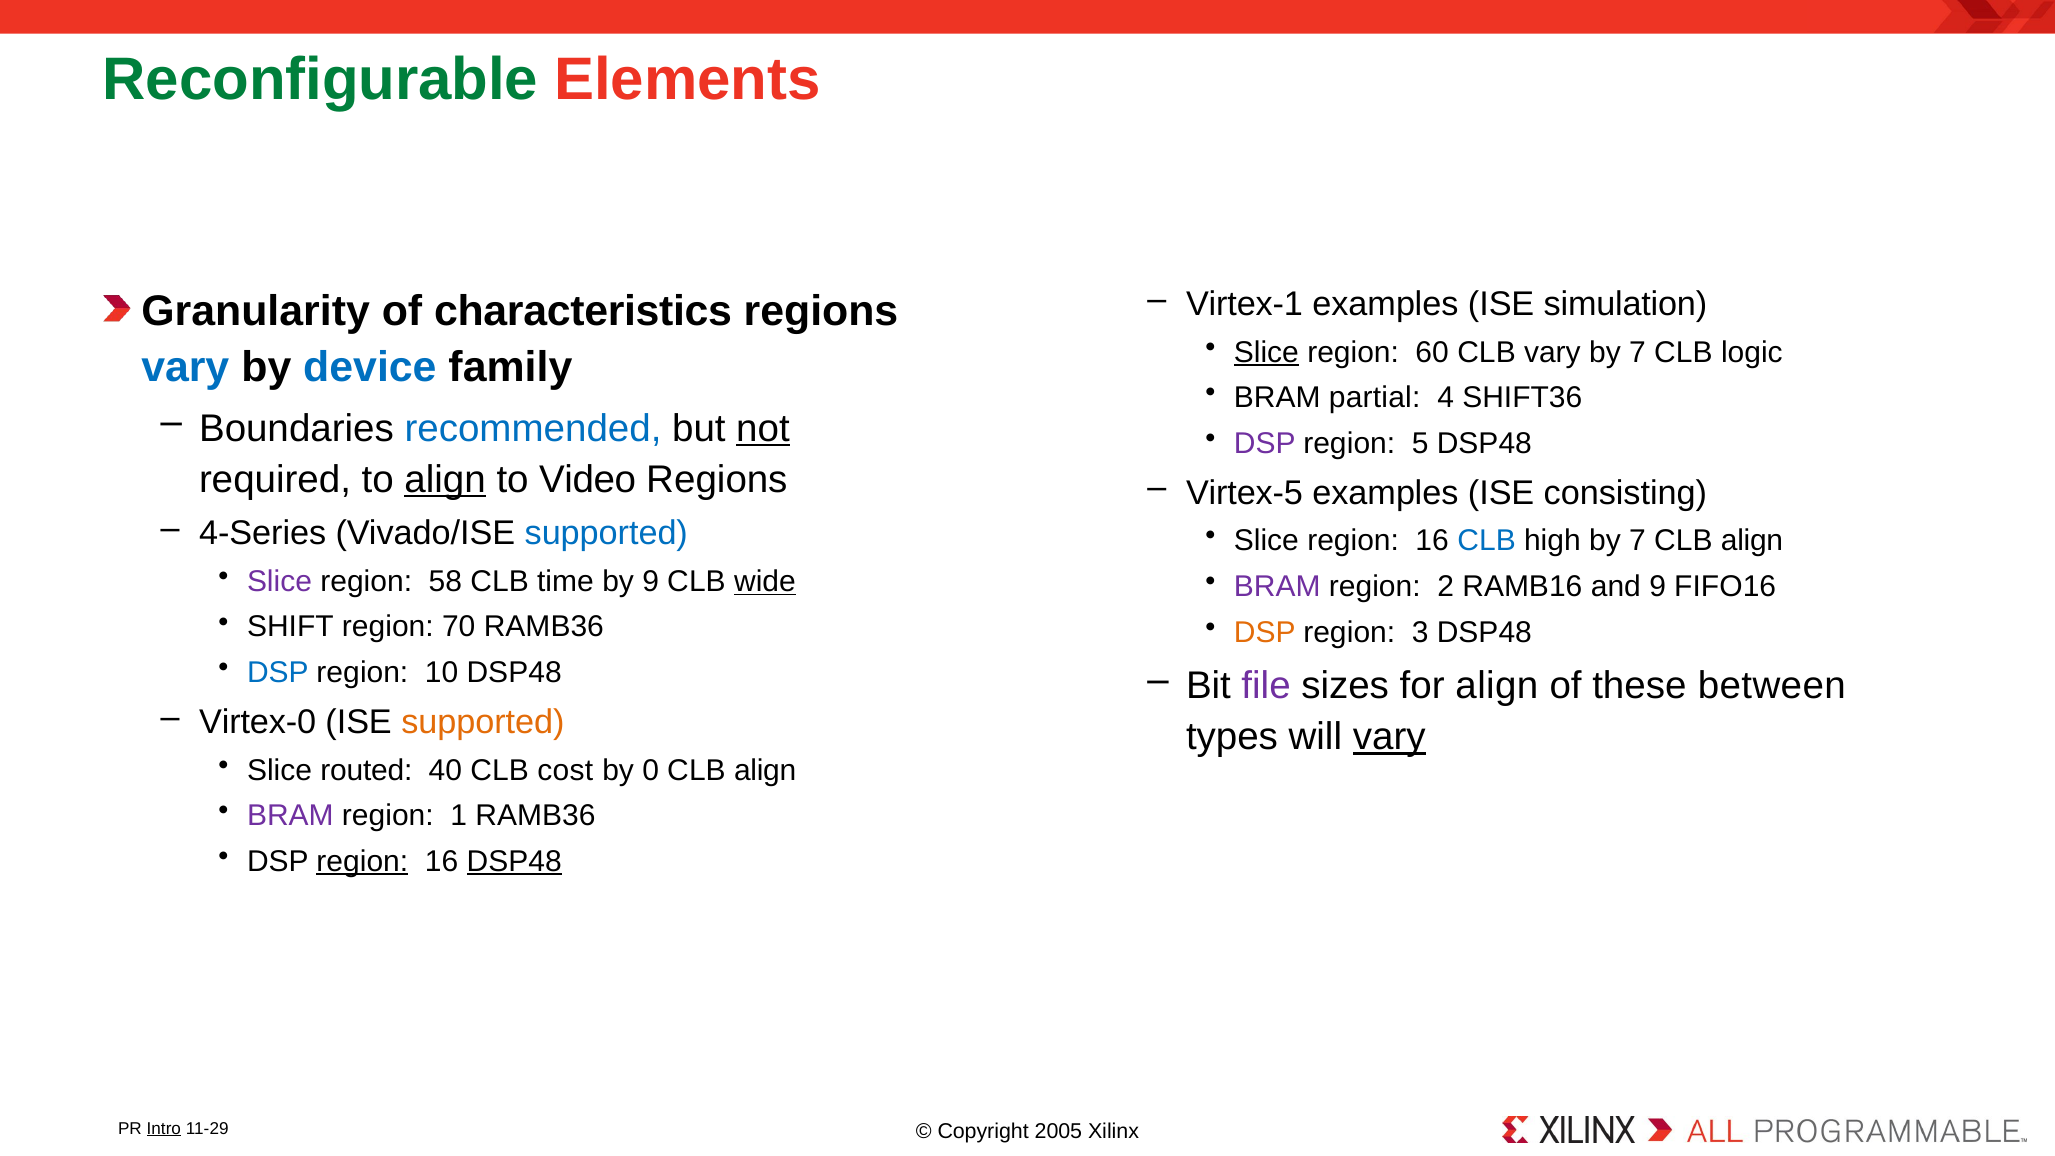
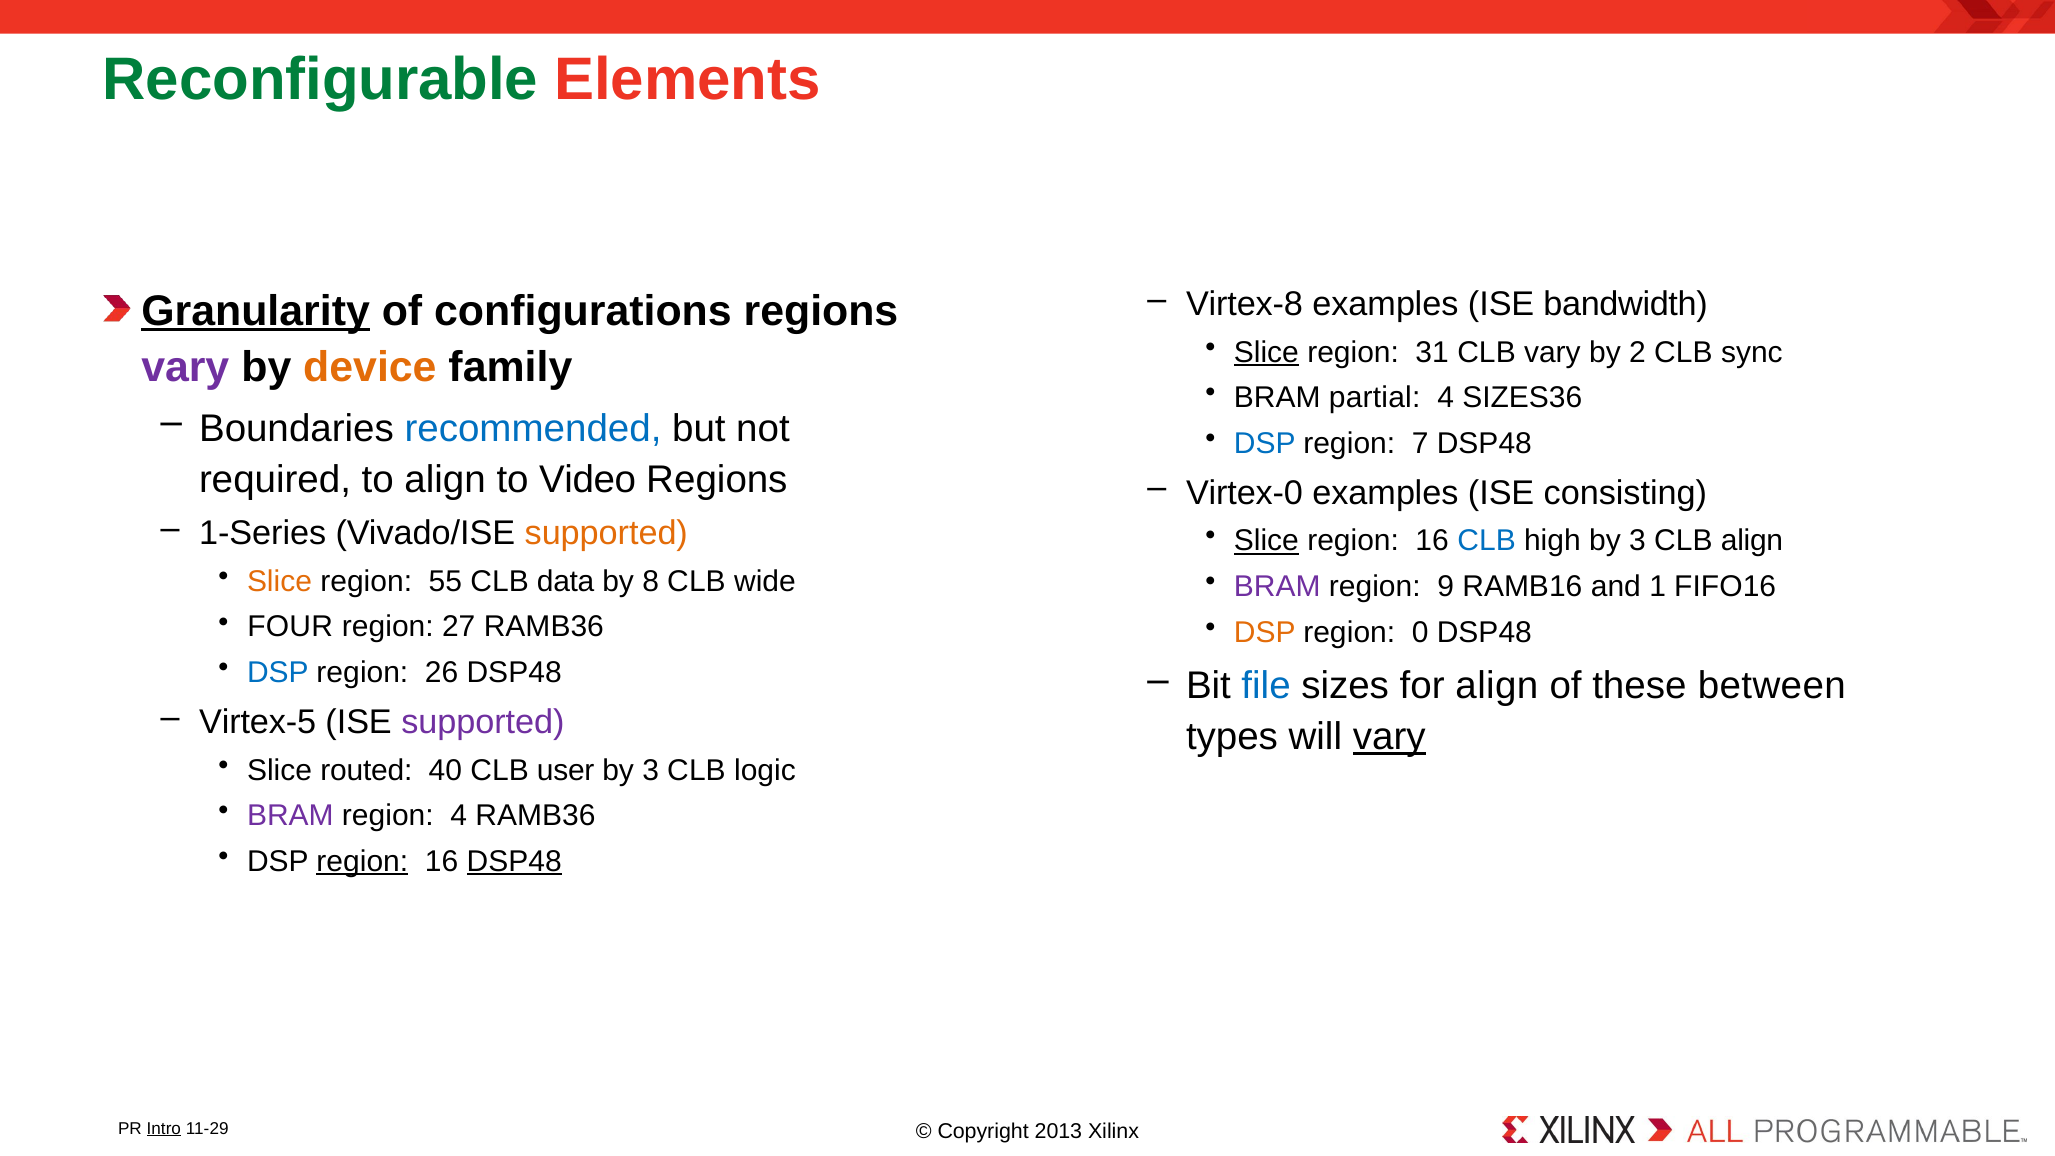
Virtex-1: Virtex-1 -> Virtex-8
simulation: simulation -> bandwidth
Granularity underline: none -> present
characteristics: characteristics -> configurations
60: 60 -> 31
7 at (1638, 352): 7 -> 2
logic: logic -> sync
vary at (185, 368) colour: blue -> purple
device colour: blue -> orange
SHIFT36: SHIFT36 -> SIZES36
not underline: present -> none
DSP at (1265, 443) colour: purple -> blue
5: 5 -> 7
align at (445, 480) underline: present -> none
Virtex-5: Virtex-5 -> Virtex-0
4-Series: 4-Series -> 1-Series
supported at (606, 534) colour: blue -> orange
Slice at (1266, 541) underline: none -> present
high by 7: 7 -> 3
Slice at (279, 582) colour: purple -> orange
58: 58 -> 55
time: time -> data
by 9: 9 -> 8
wide underline: present -> none
2: 2 -> 9
and 9: 9 -> 1
SHIFT: SHIFT -> FOUR
70: 70 -> 27
3: 3 -> 0
10: 10 -> 26
file colour: purple -> blue
Virtex-0: Virtex-0 -> Virtex-5
supported at (483, 723) colour: orange -> purple
cost: cost -> user
0 at (651, 770): 0 -> 3
align at (765, 770): align -> logic
region 1: 1 -> 4
2005: 2005 -> 2013
